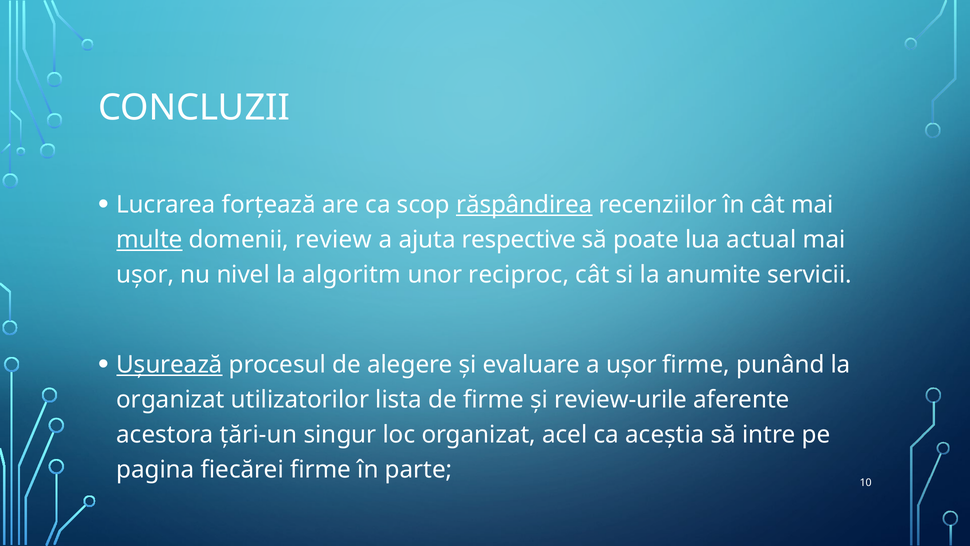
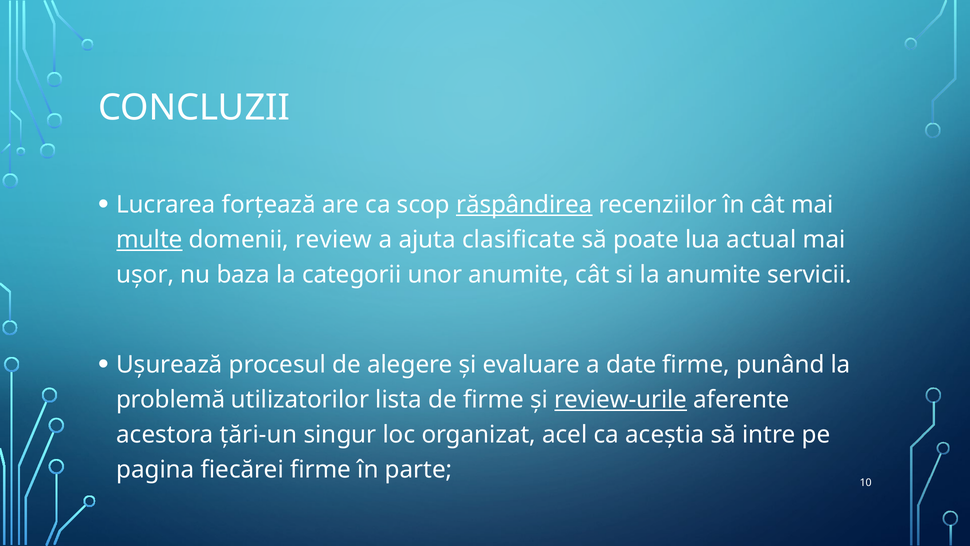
respective: respective -> clasificate
nivel: nivel -> baza
algoritm: algoritm -> categorii
unor reciproc: reciproc -> anumite
Ușurează underline: present -> none
a ușor: ușor -> date
organizat at (170, 399): organizat -> problemă
review-urile underline: none -> present
